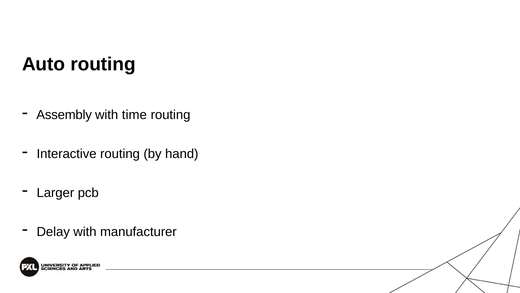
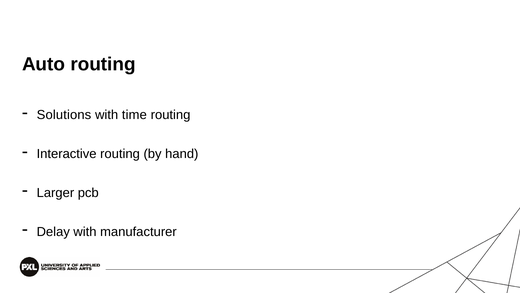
Assembly: Assembly -> Solutions
